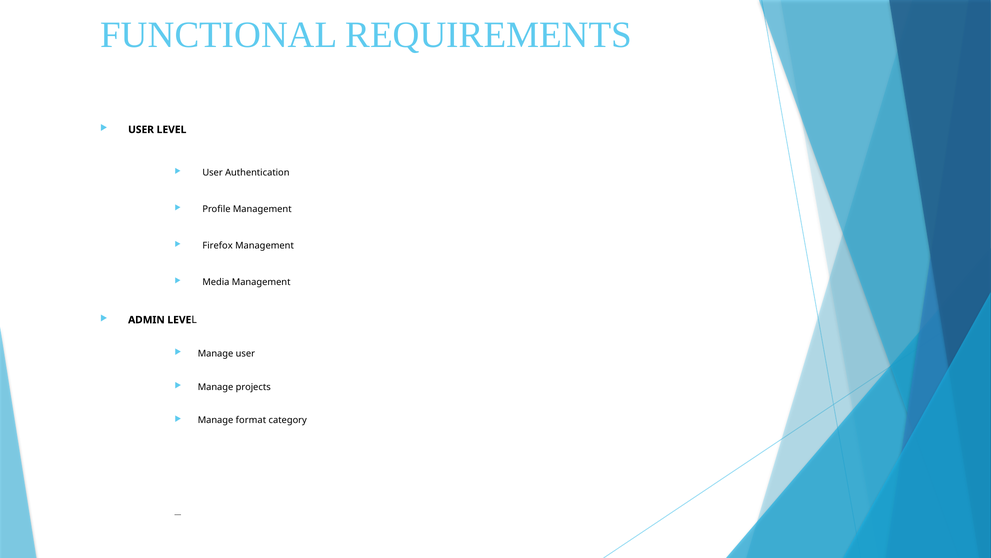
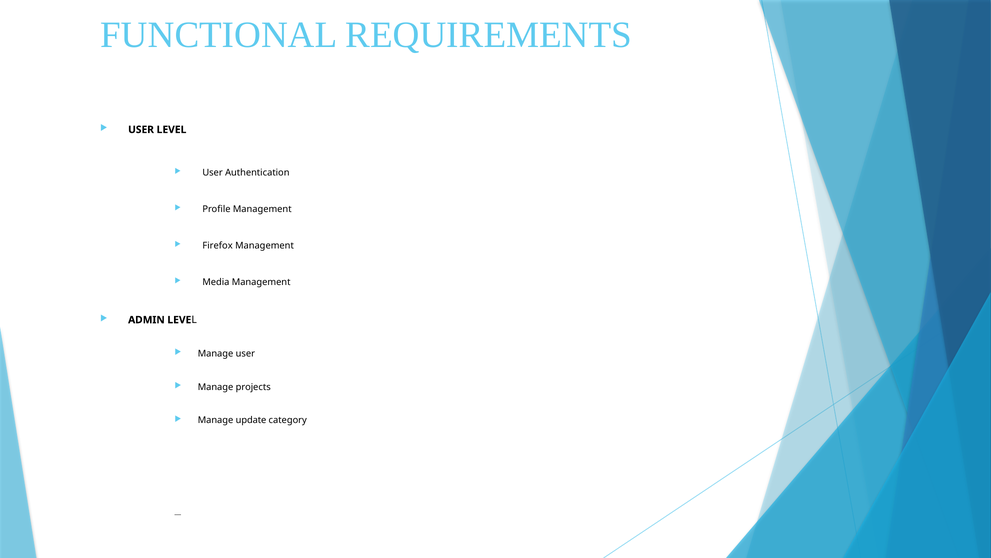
format: format -> update
